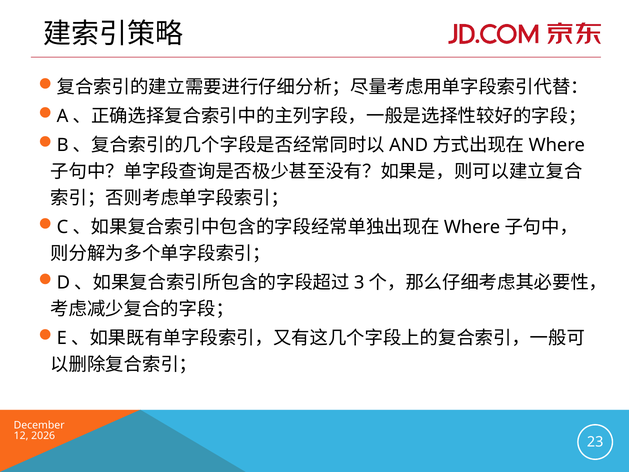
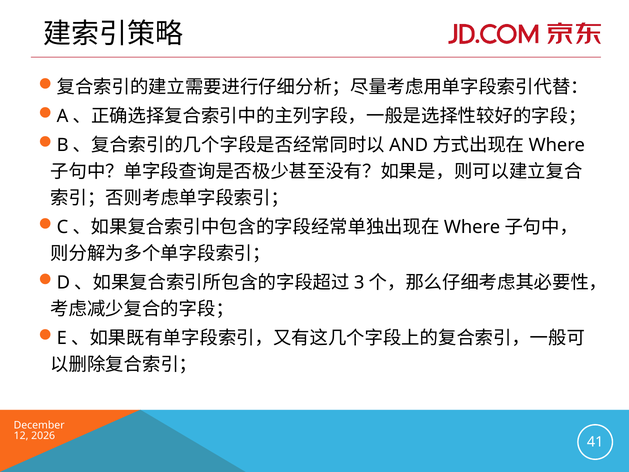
23: 23 -> 41
